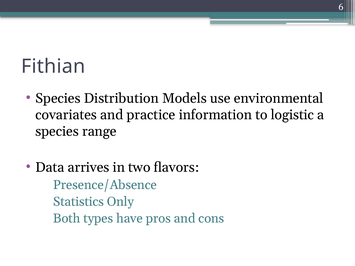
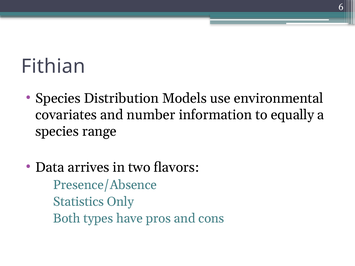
practice: practice -> number
logistic: logistic -> equally
